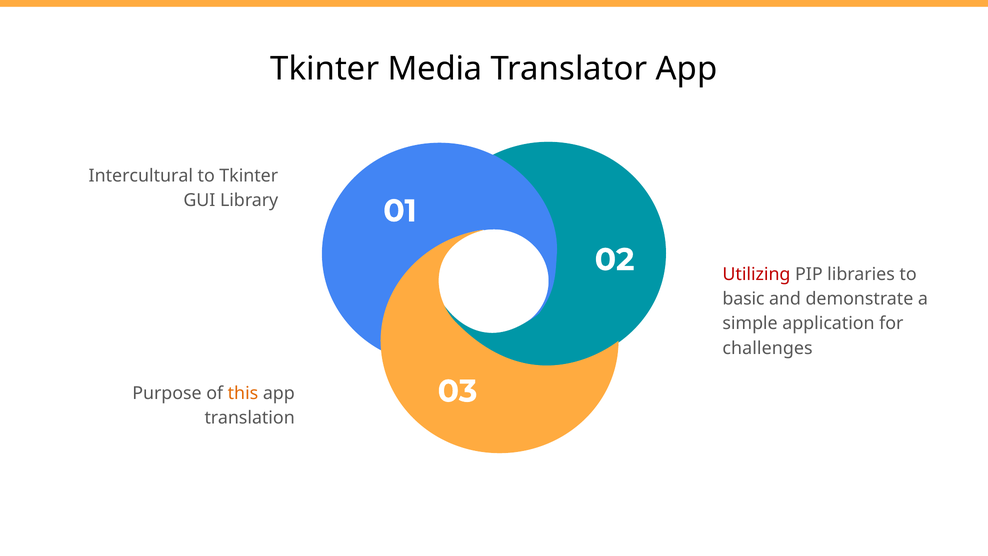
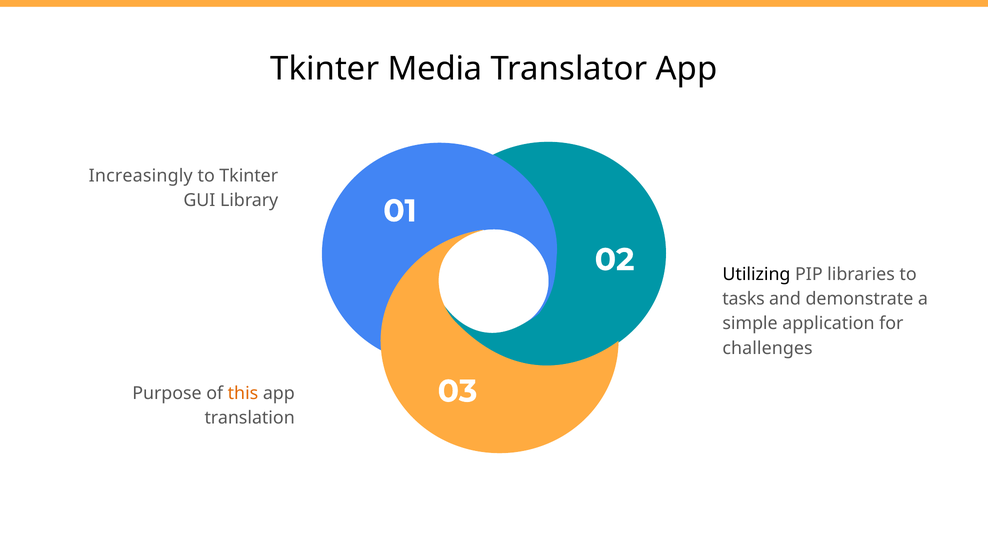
Intercultural: Intercultural -> Increasingly
Utilizing colour: red -> black
basic: basic -> tasks
